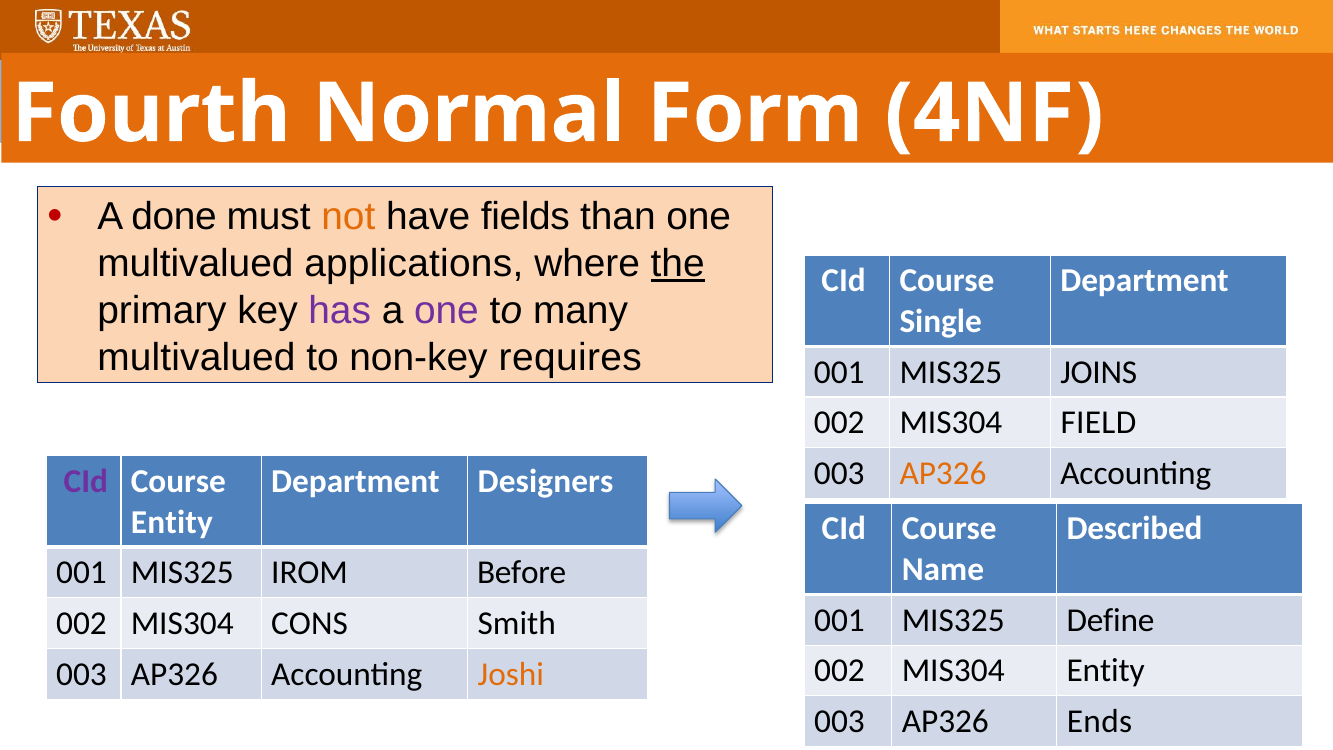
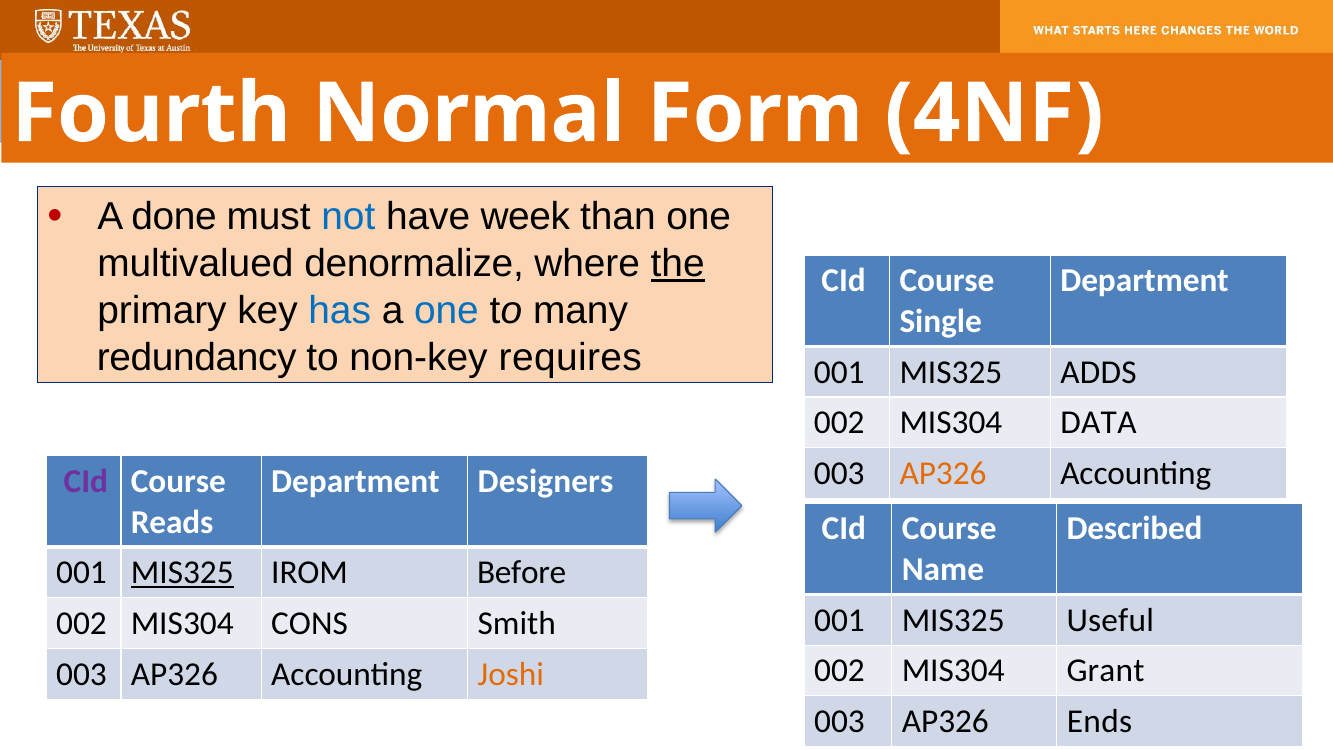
not colour: orange -> blue
fields: fields -> week
applications: applications -> denormalize
has colour: purple -> blue
one at (446, 310) colour: purple -> blue
multivalued at (196, 357): multivalued -> redundancy
JOINS: JOINS -> ADDS
FIELD: FIELD -> DATA
Entity at (172, 522): Entity -> Reads
MIS325 at (182, 573) underline: none -> present
Define: Define -> Useful
MIS304 Entity: Entity -> Grant
